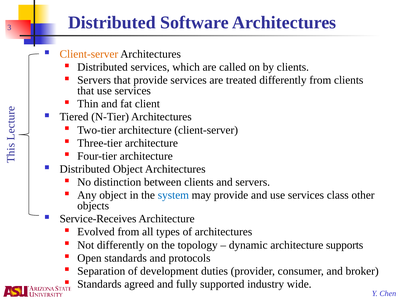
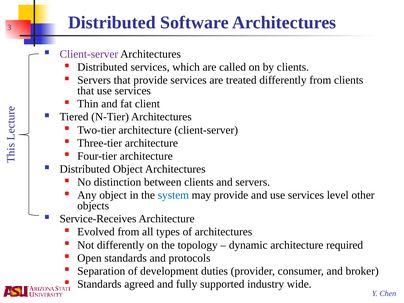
Client-server at (89, 54) colour: orange -> purple
class: class -> level
supports: supports -> required
